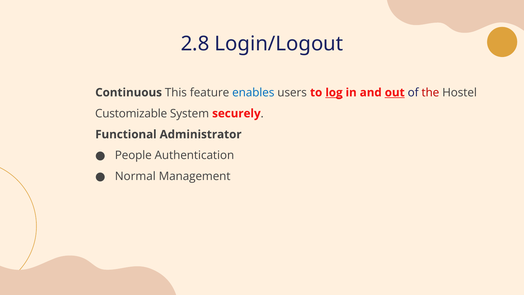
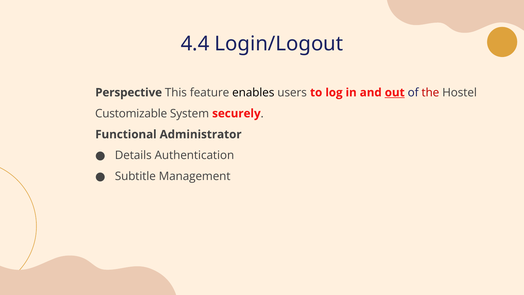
2.8: 2.8 -> 4.4
Continuous: Continuous -> Perspective
enables colour: blue -> black
log underline: present -> none
People: People -> Details
Normal: Normal -> Subtitle
